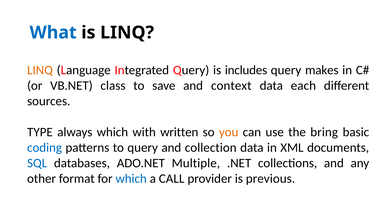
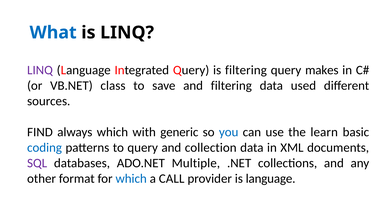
LINQ at (40, 70) colour: orange -> purple
is includes: includes -> filtering
and context: context -> filtering
each: each -> used
TYPE: TYPE -> FIND
written: written -> generic
you colour: orange -> blue
bring: bring -> learn
SQL colour: blue -> purple
is previous: previous -> language
